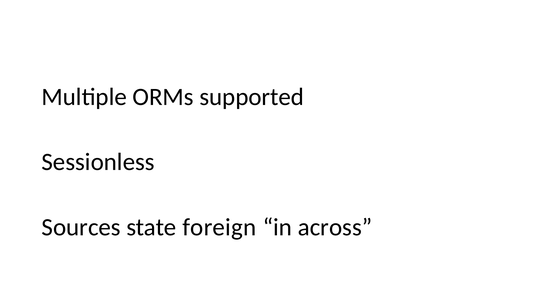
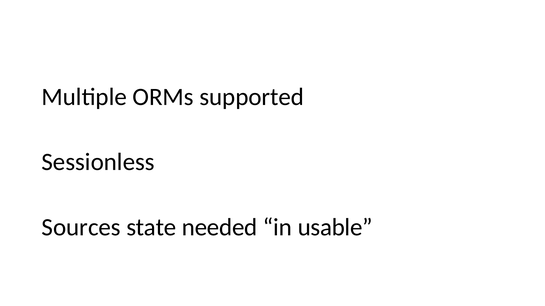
foreign: foreign -> needed
across: across -> usable
